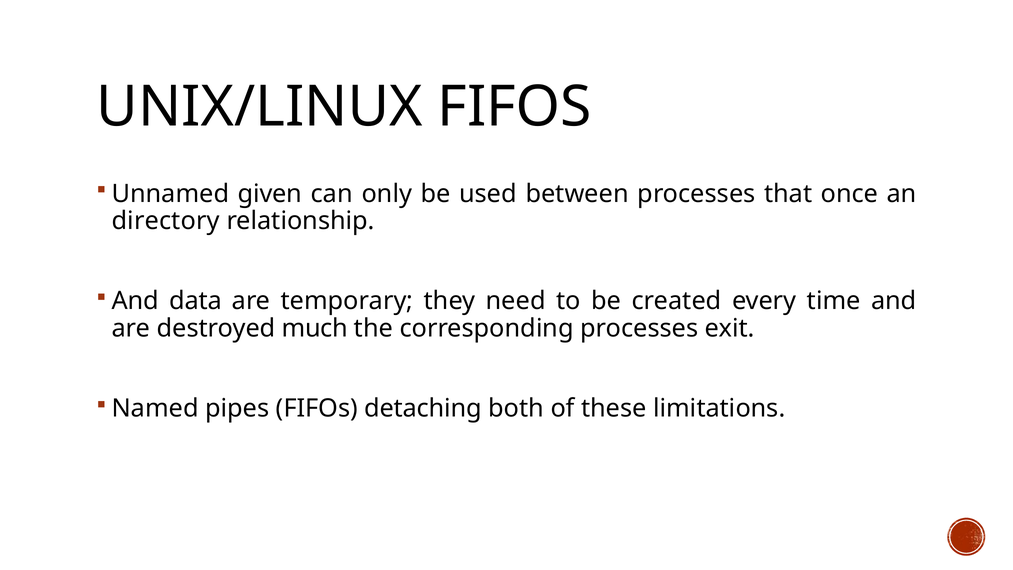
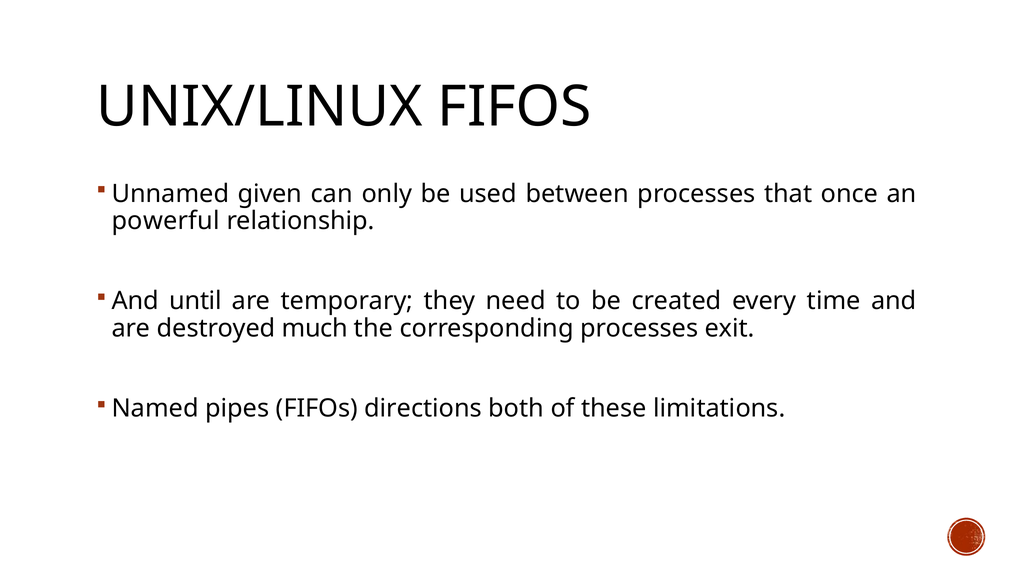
directory: directory -> powerful
data: data -> until
detaching: detaching -> directions
